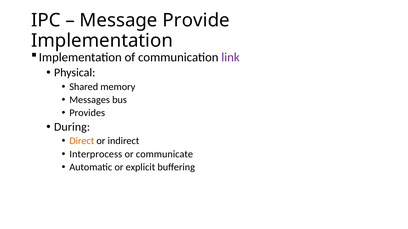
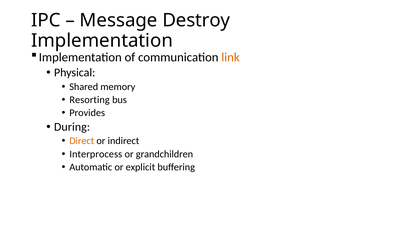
Provide: Provide -> Destroy
link colour: purple -> orange
Messages: Messages -> Resorting
communicate: communicate -> grandchildren
